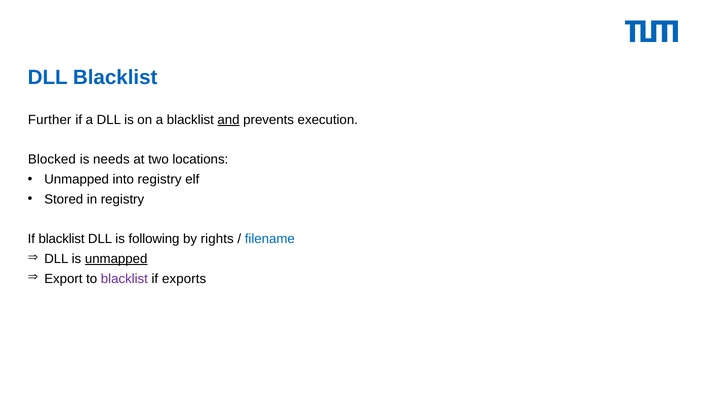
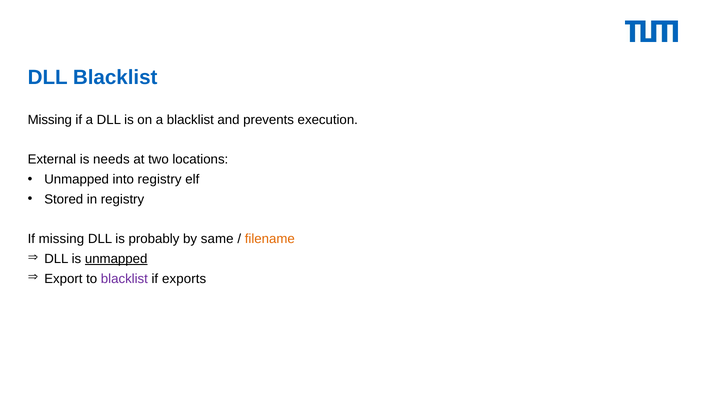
Further at (50, 120): Further -> Missing
and underline: present -> none
Blocked: Blocked -> External
If blacklist: blacklist -> missing
following: following -> probably
rights: rights -> same
filename colour: blue -> orange
